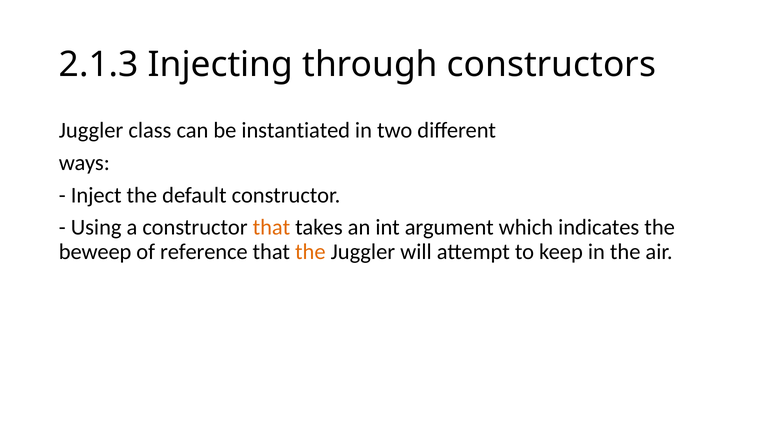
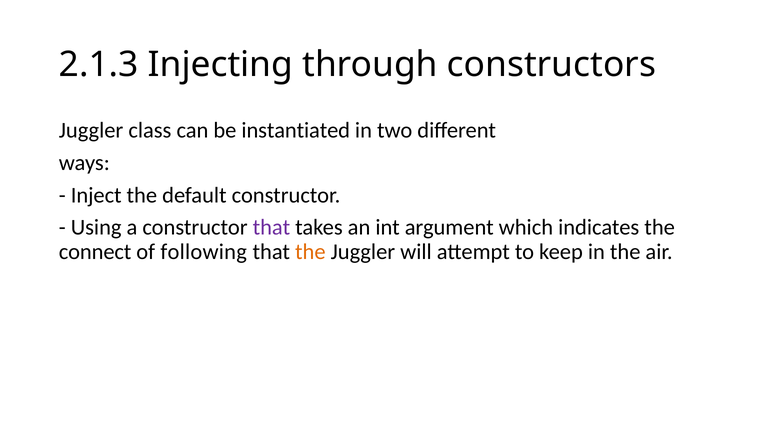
that at (271, 228) colour: orange -> purple
beweep: beweep -> connect
reference: reference -> following
